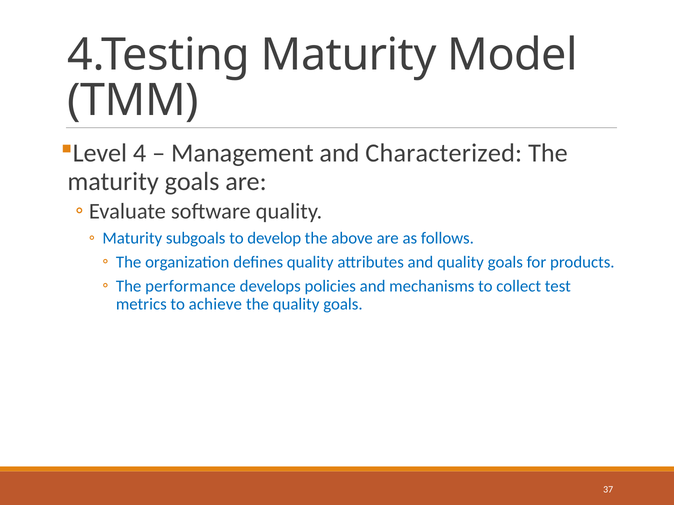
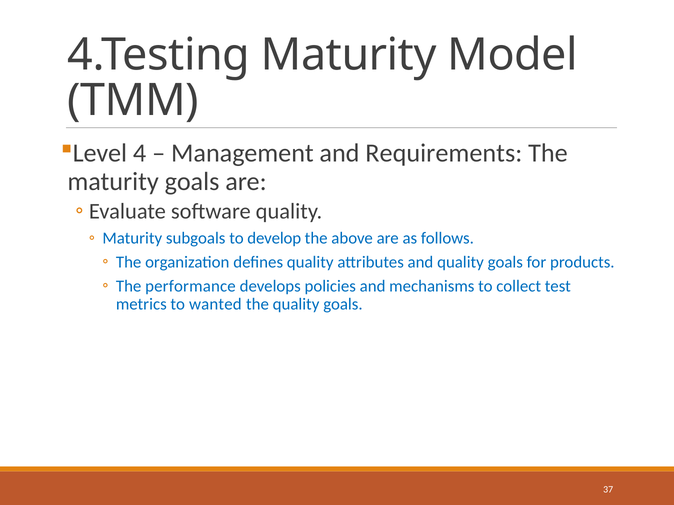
Characterized: Characterized -> Requirements
achieve: achieve -> wanted
